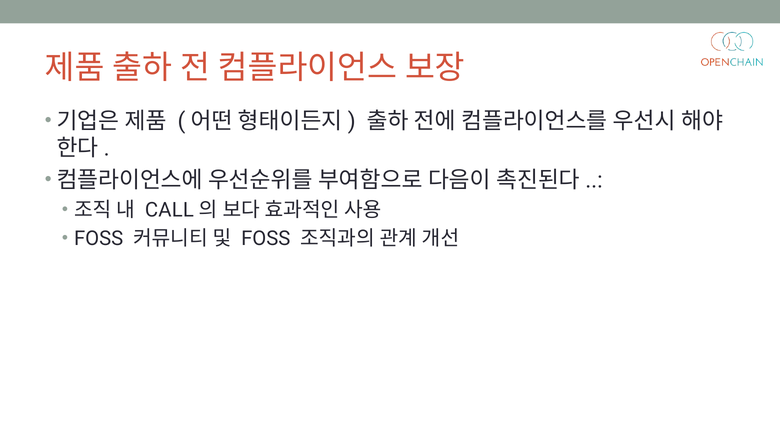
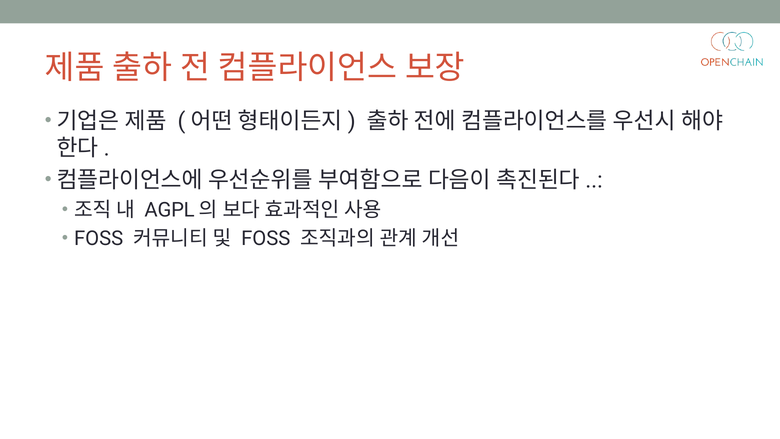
CALL: CALL -> AGPL
